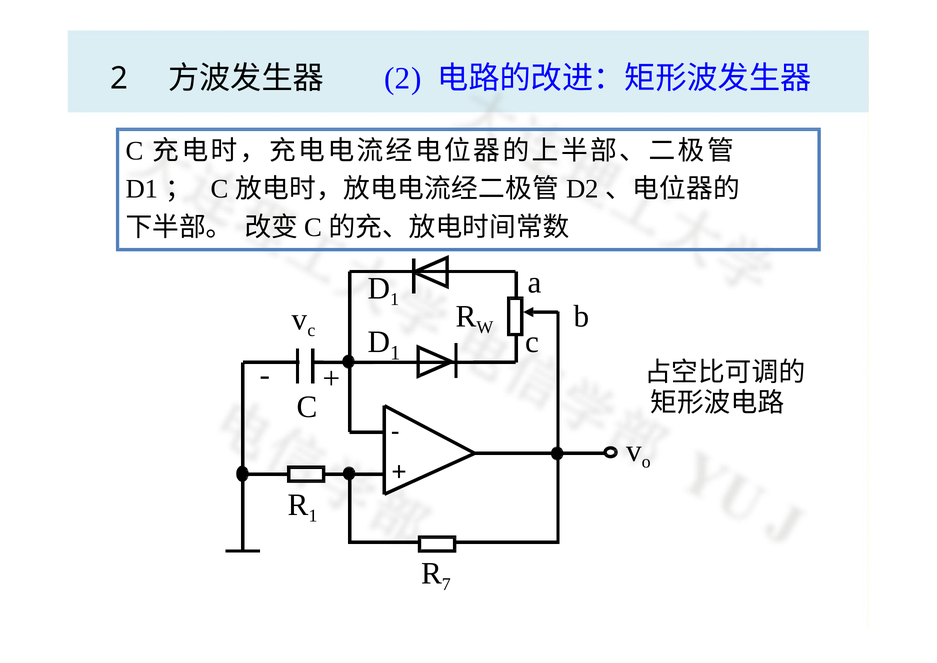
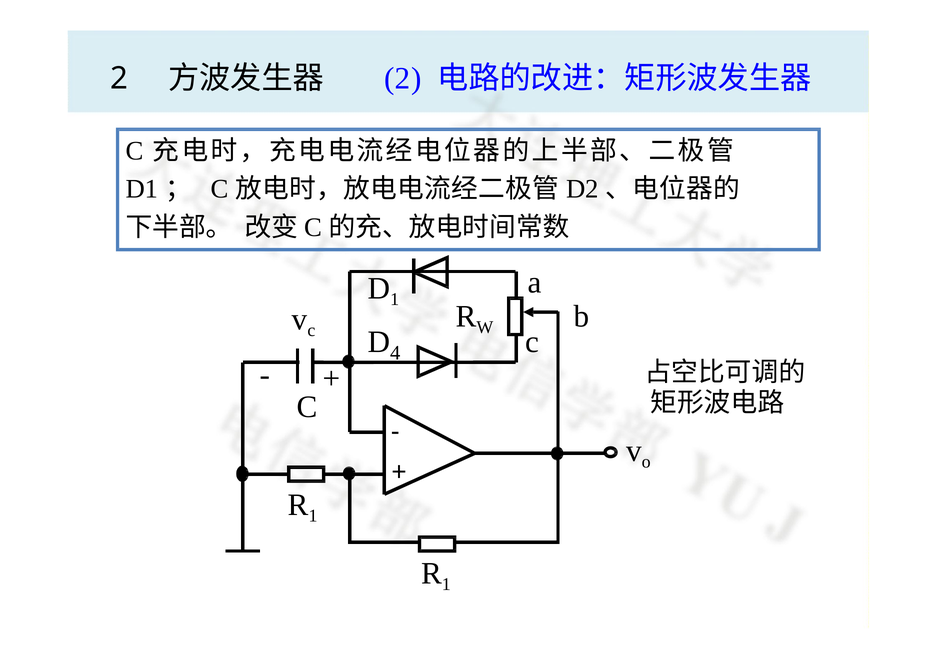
1 at (395, 353): 1 -> 4
7 at (446, 584): 7 -> 1
